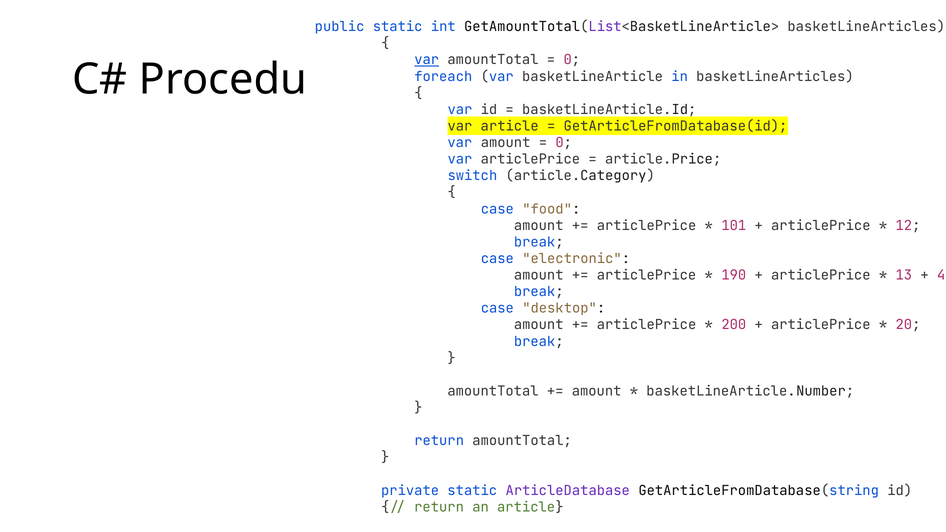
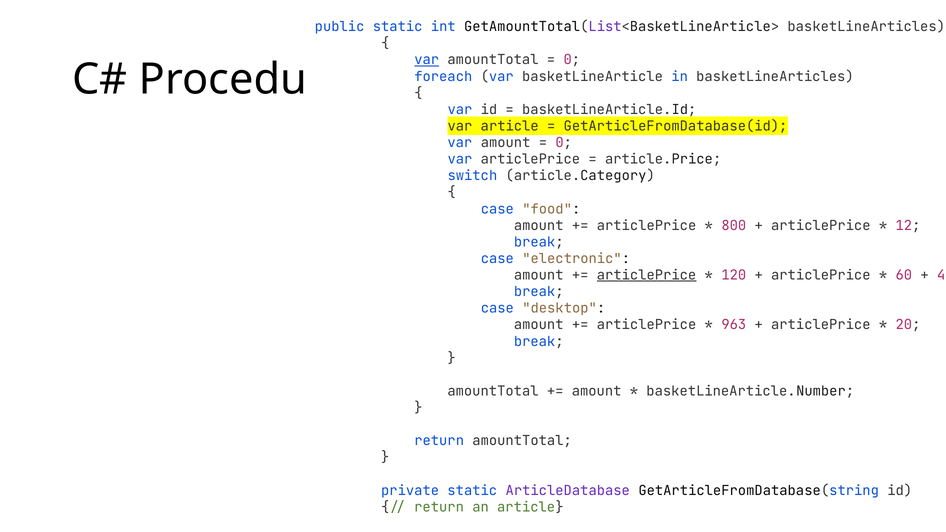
101: 101 -> 800
articlePrice at (647, 275) underline: none -> present
190: 190 -> 120
13: 13 -> 60
200: 200 -> 963
